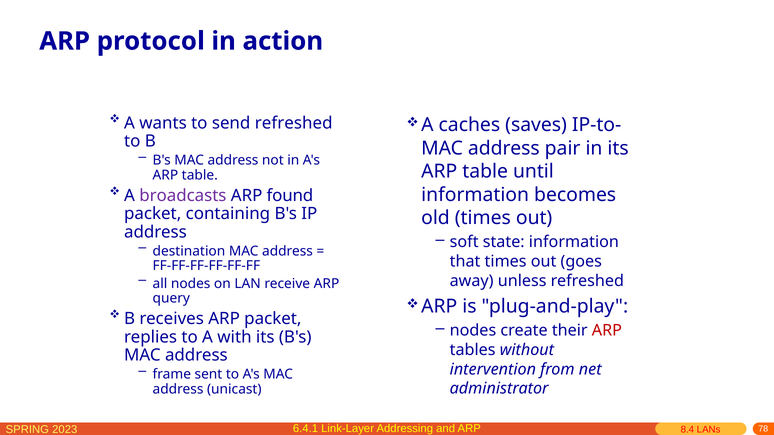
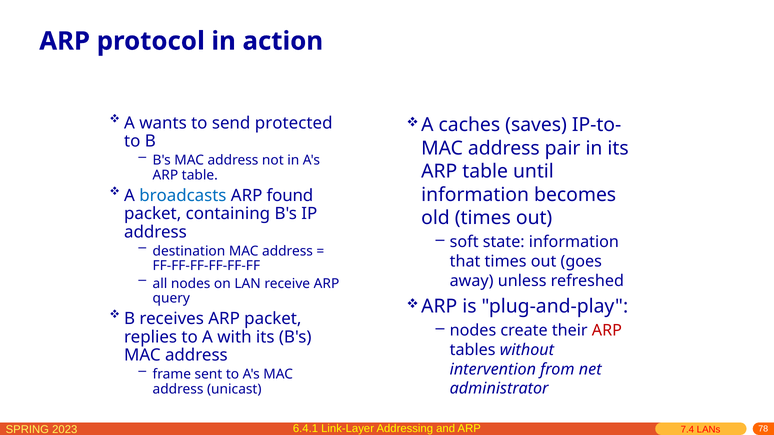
send refreshed: refreshed -> protected
broadcasts colour: purple -> blue
8.4: 8.4 -> 7.4
